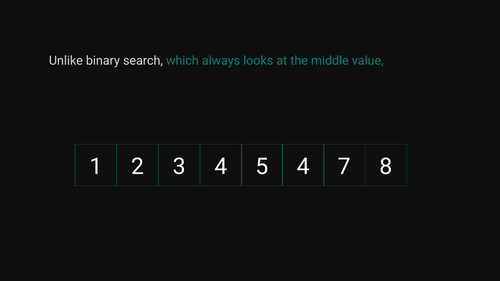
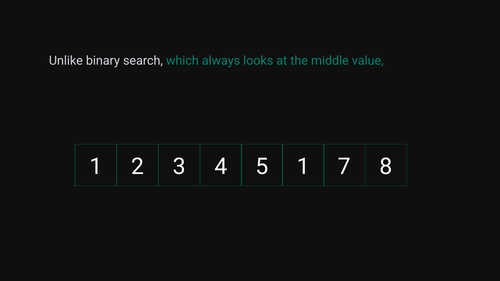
5 4: 4 -> 1
